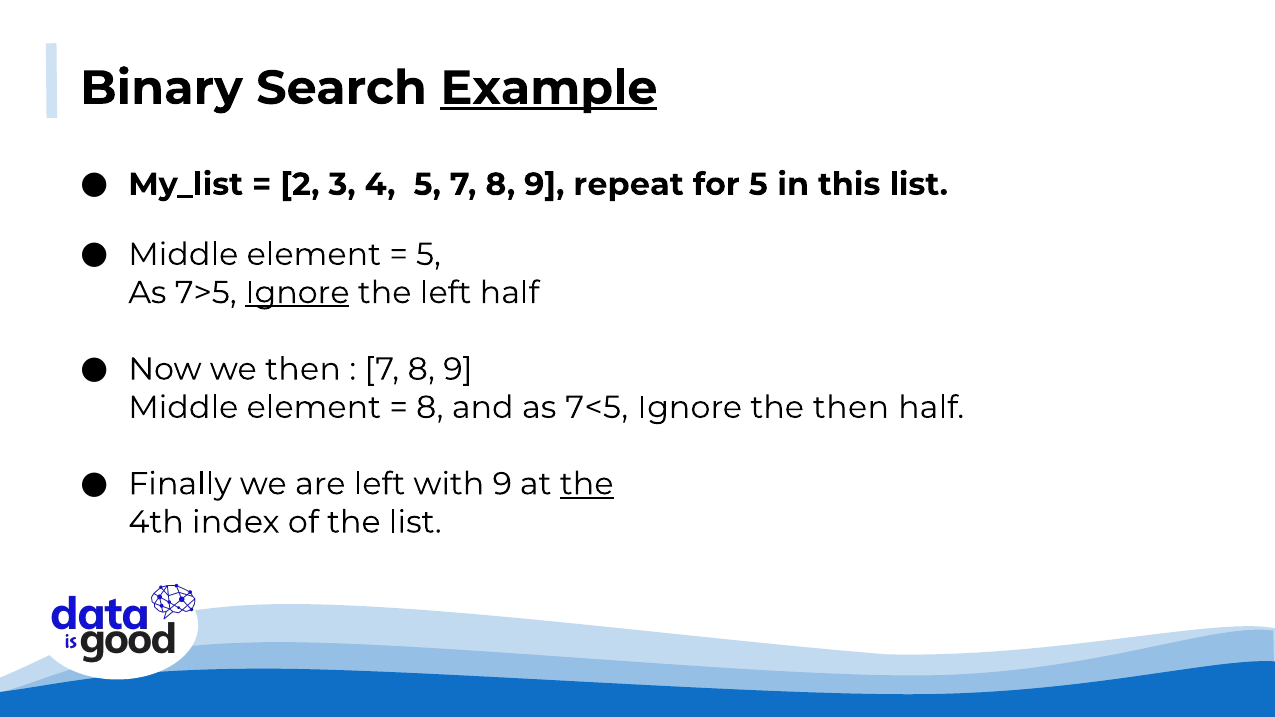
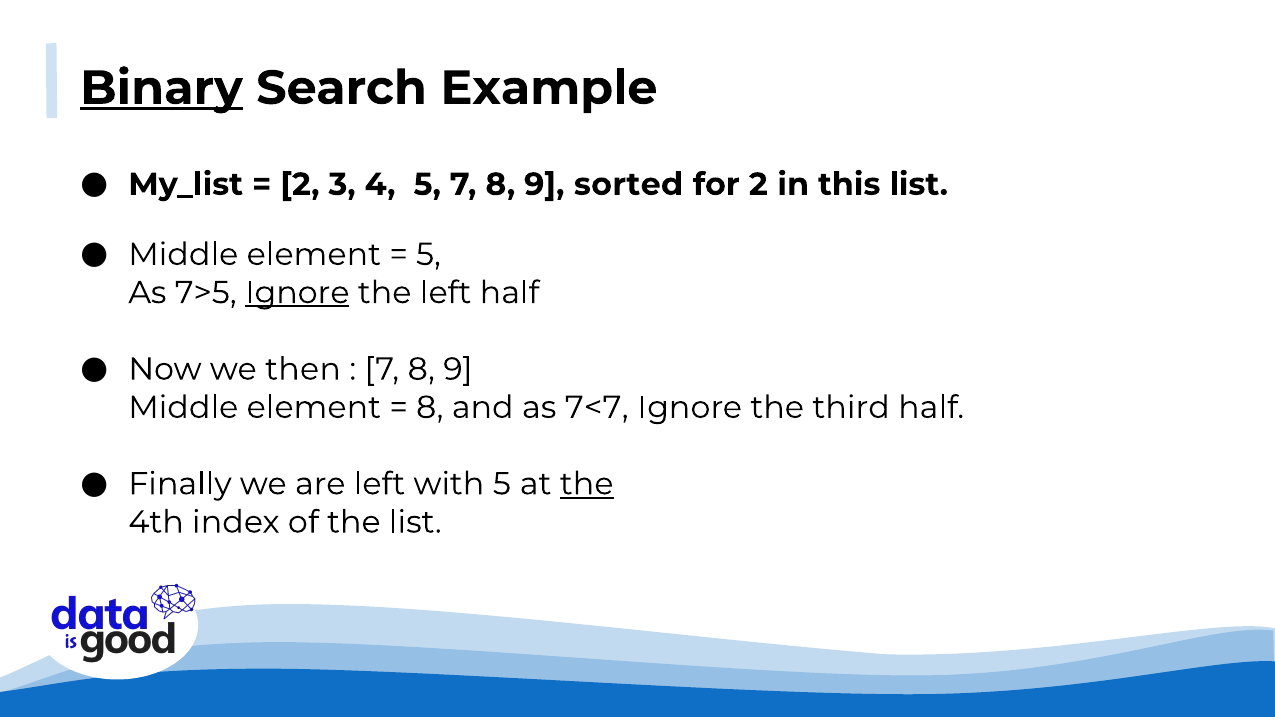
Binary underline: none -> present
Example underline: present -> none
repeat: repeat -> sorted
for 5: 5 -> 2
7<5: 7<5 -> 7<7
the then: then -> third
with 9: 9 -> 5
